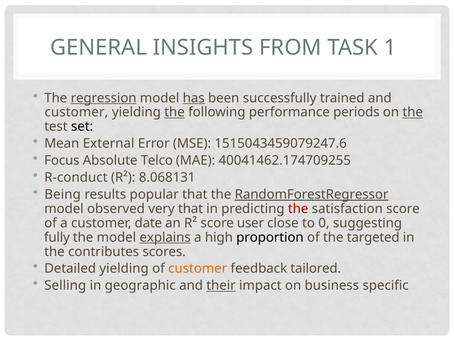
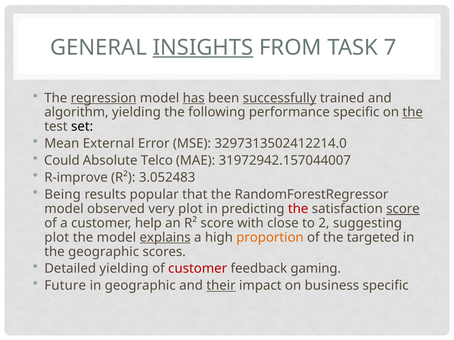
INSIGHTS underline: none -> present
1: 1 -> 7
successfully underline: none -> present
customer at (76, 112): customer -> algorithm
the at (175, 112) underline: present -> none
performance periods: periods -> specific
1515043459079247.6: 1515043459079247.6 -> 3297313502412214.0
Focus: Focus -> Could
40041462.174709255: 40041462.174709255 -> 31972942.157044007
R-conduct: R-conduct -> R-improve
8.068131: 8.068131 -> 3.052483
RandomForestRegressor underline: present -> none
very that: that -> plot
score at (403, 209) underline: none -> present
date: date -> help
user: user -> with
0: 0 -> 2
fully at (57, 238): fully -> plot
proportion colour: black -> orange
the contributes: contributes -> geographic
customer at (198, 269) colour: orange -> red
tailored: tailored -> gaming
Selling: Selling -> Future
